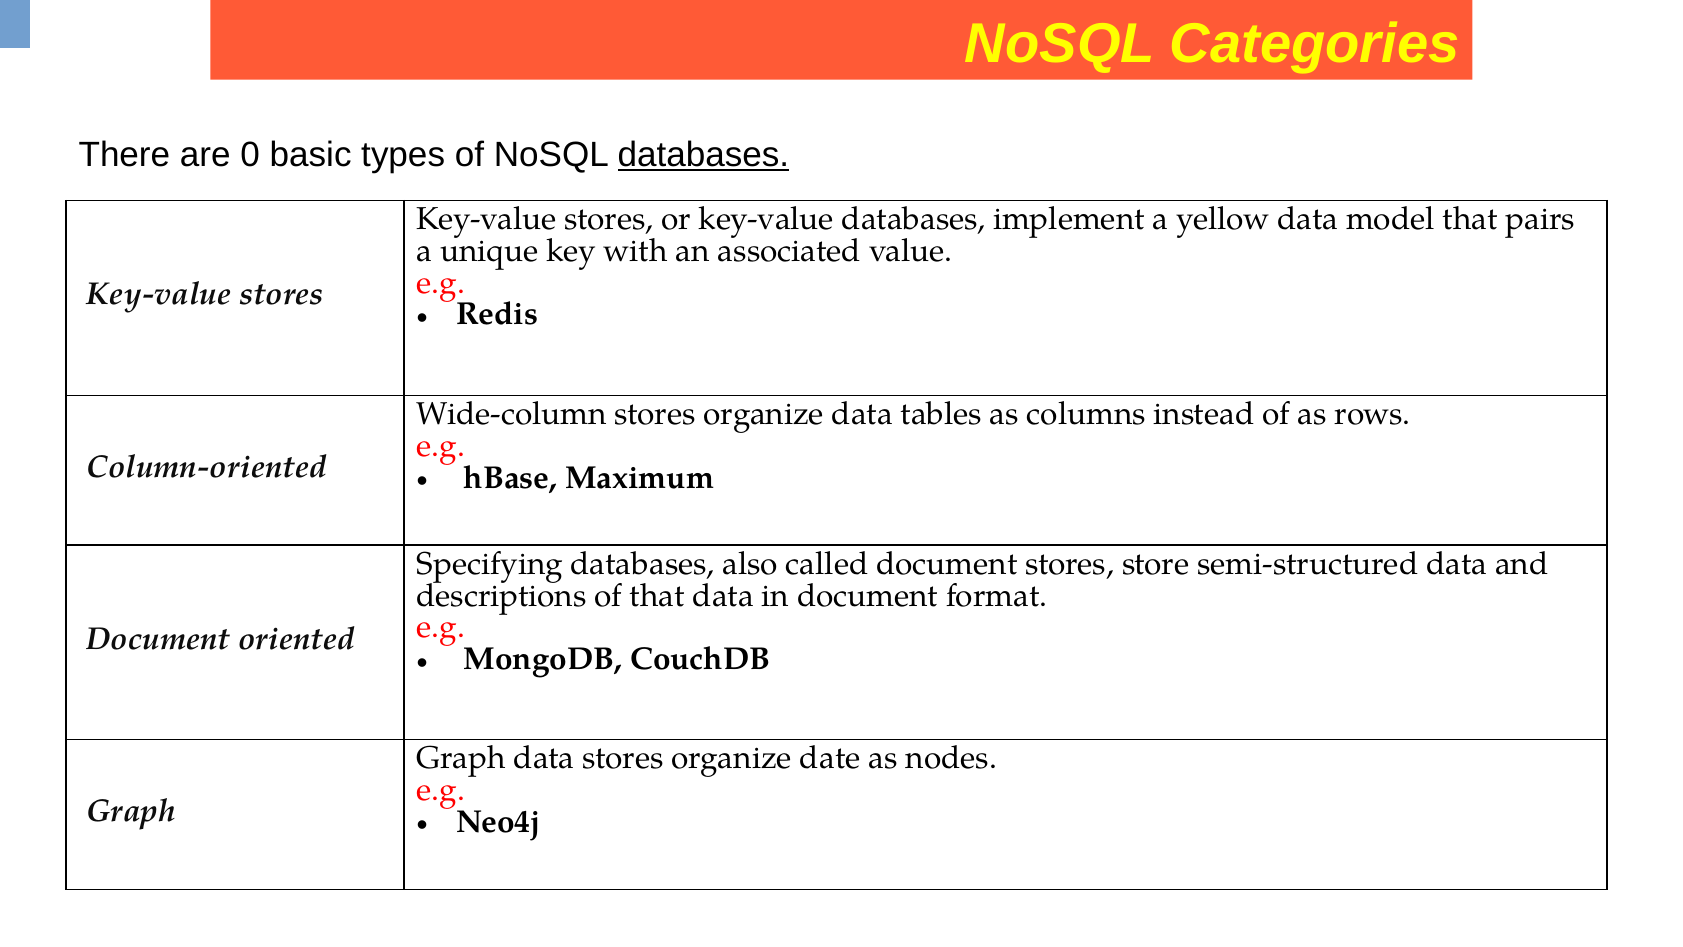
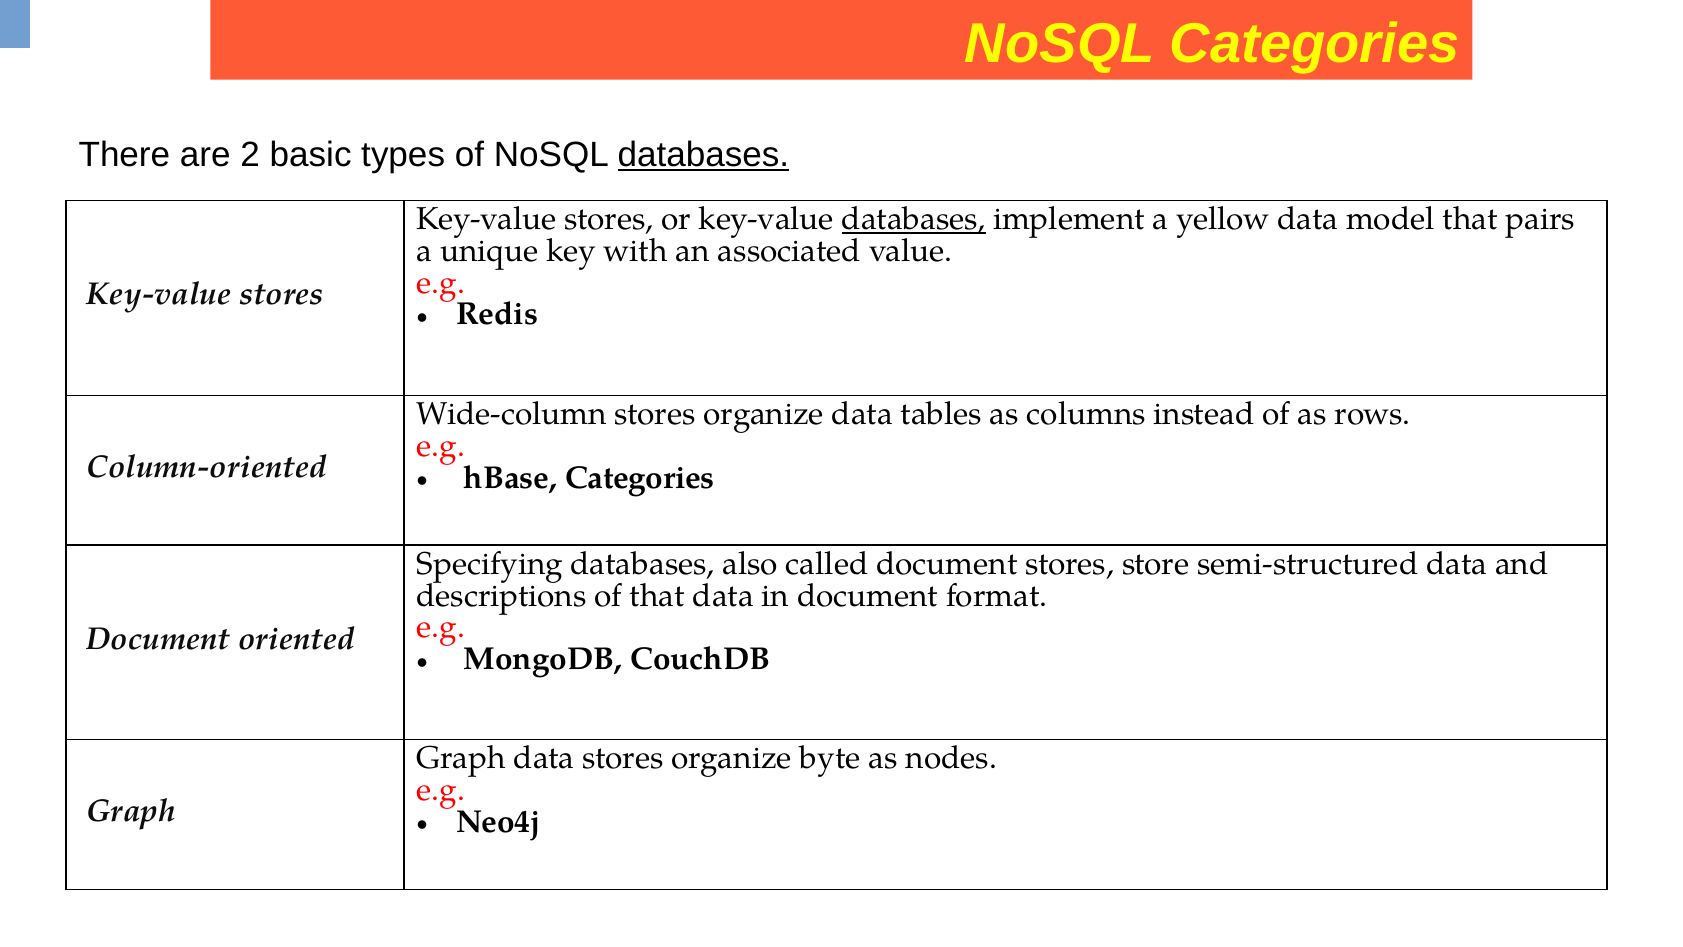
0: 0 -> 2
databases at (914, 219) underline: none -> present
hBase Maximum: Maximum -> Categories
date: date -> byte
